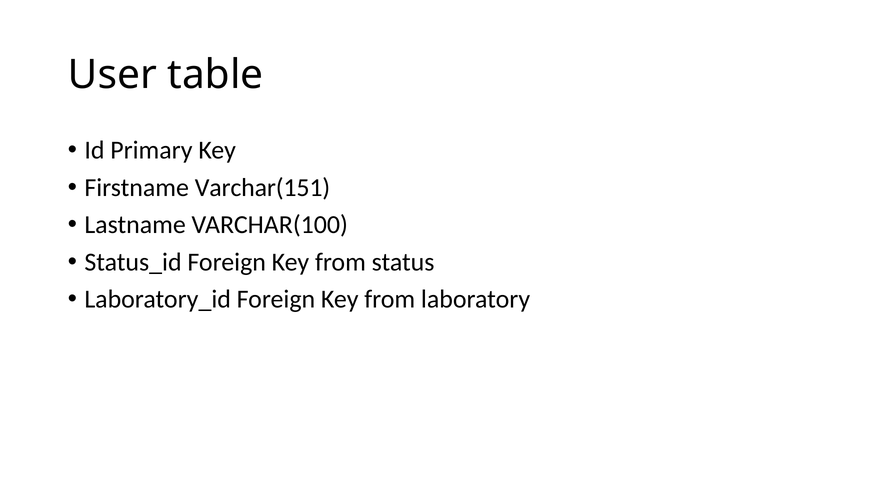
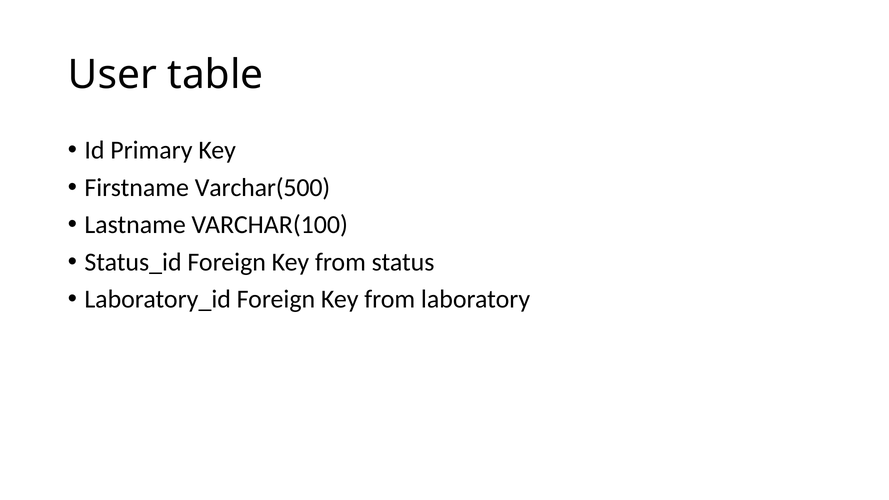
Varchar(151: Varchar(151 -> Varchar(500
